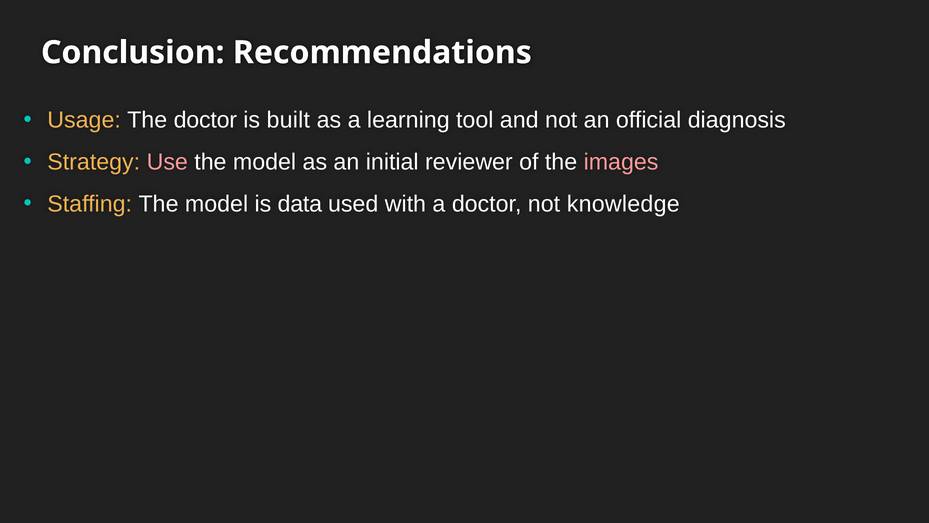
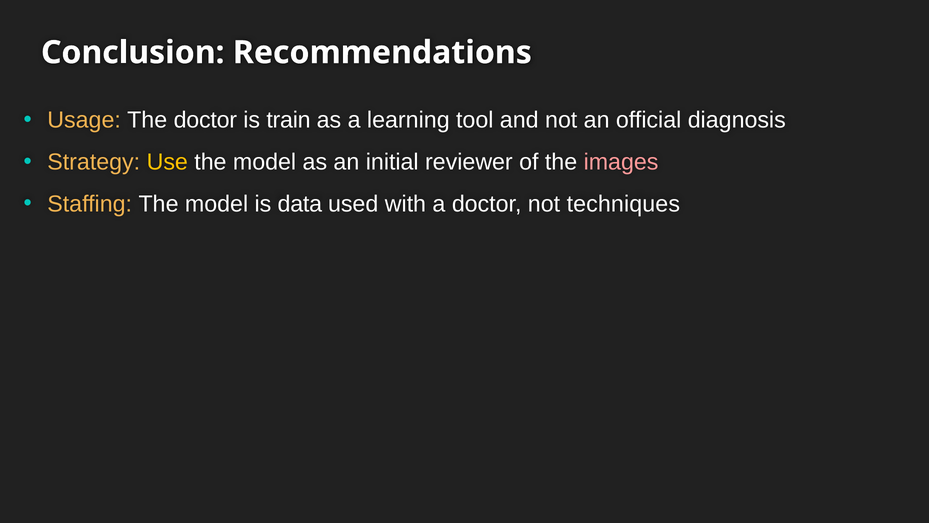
built: built -> train
Use colour: pink -> yellow
knowledge: knowledge -> techniques
